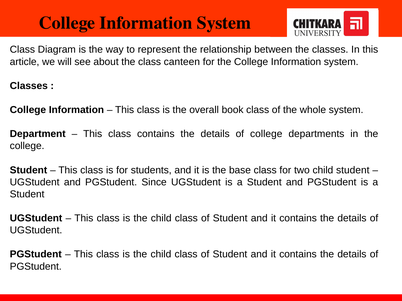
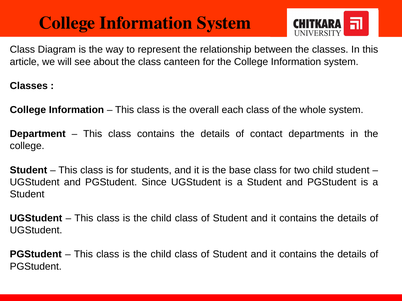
book: book -> each
of college: college -> contact
